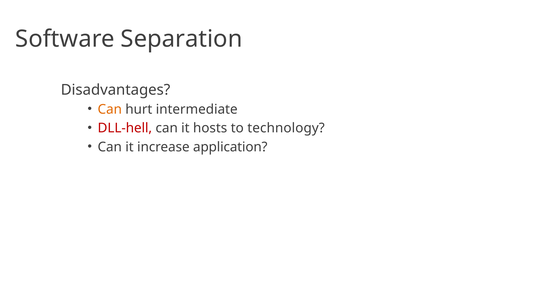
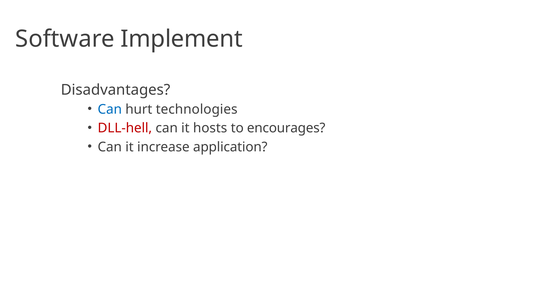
Separation: Separation -> Implement
Can at (110, 109) colour: orange -> blue
intermediate: intermediate -> technologies
technology: technology -> encourages
